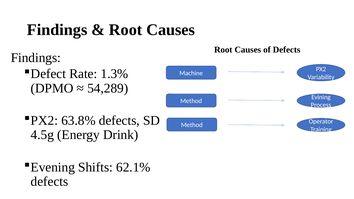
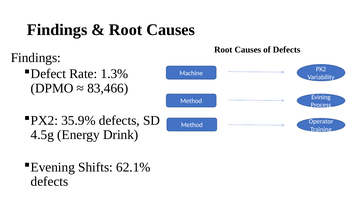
54,289: 54,289 -> 83,466
63.8%: 63.8% -> 35.9%
